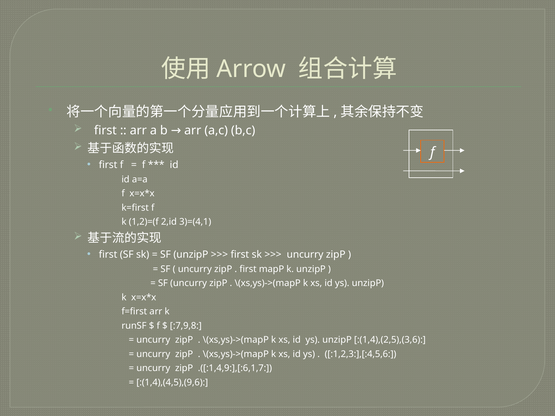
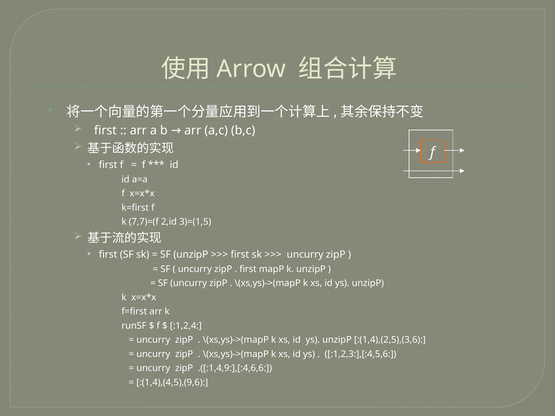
1,2)=(f: 1,2)=(f -> 7,7)=(f
3)=(4,1: 3)=(4,1 -> 3)=(1,5
:7,9,8: :7,9,8 -> :1,2,4
.([:1,4,9:],[:6,1,7: .([:1,4,9:],[:6,1,7 -> .([:1,4,9:],[:4,6,6
